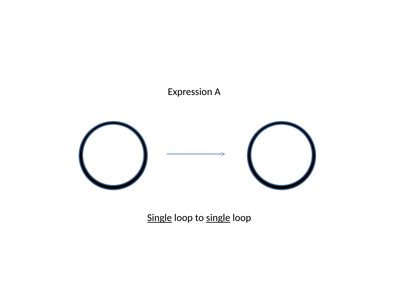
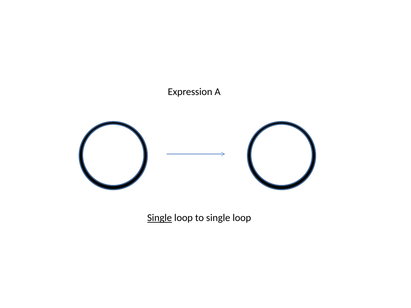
single at (218, 218) underline: present -> none
